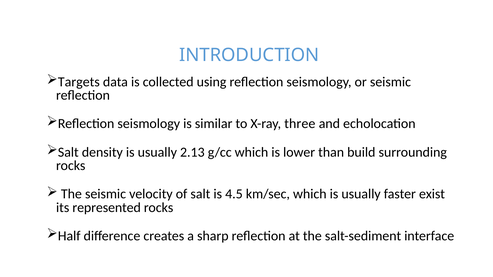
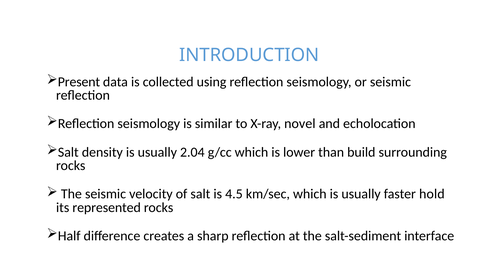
Targets: Targets -> Present
three: three -> novel
2.13: 2.13 -> 2.04
exist: exist -> hold
